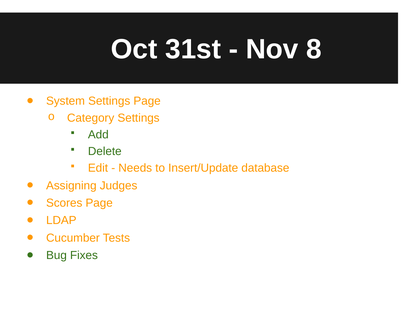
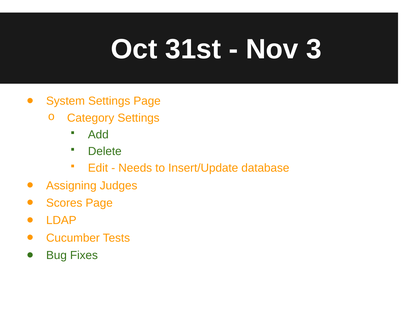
8: 8 -> 3
